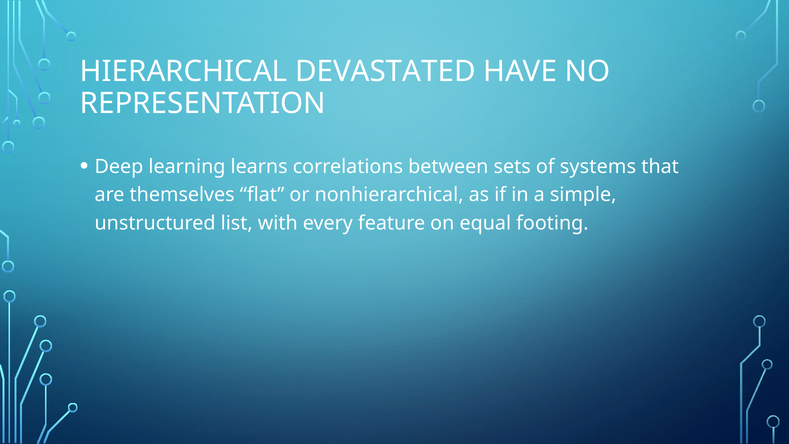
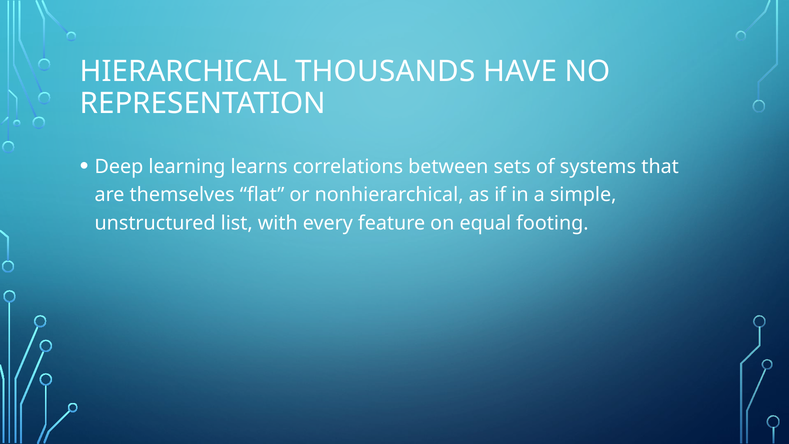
DEVASTATED: DEVASTATED -> THOUSANDS
